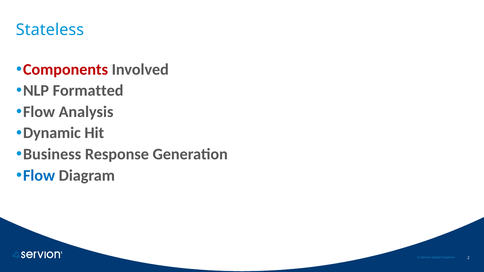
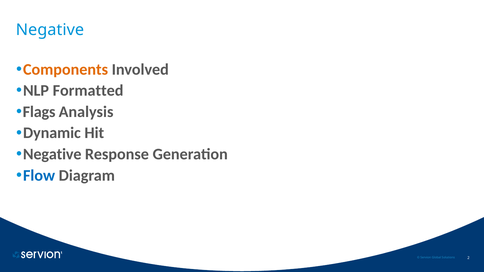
Stateless at (50, 30): Stateless -> Negative
Components colour: red -> orange
Flow at (39, 112): Flow -> Flags
Business at (52, 154): Business -> Negative
